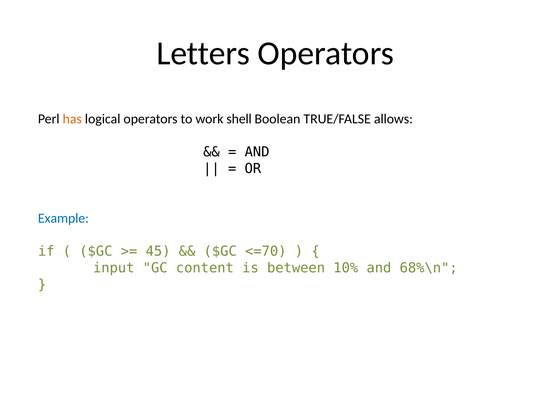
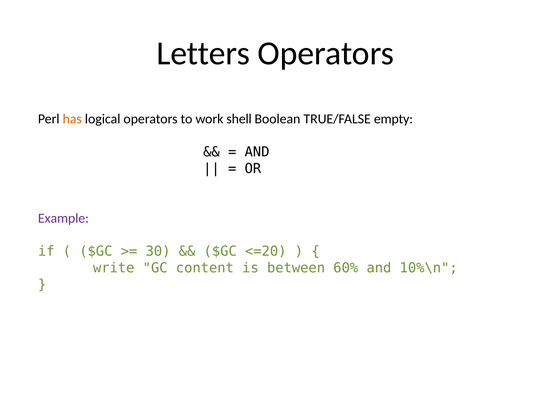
allows: allows -> empty
Example colour: blue -> purple
45: 45 -> 30
<=70: <=70 -> <=20
input: input -> write
10%: 10% -> 60%
68%\n: 68%\n -> 10%\n
